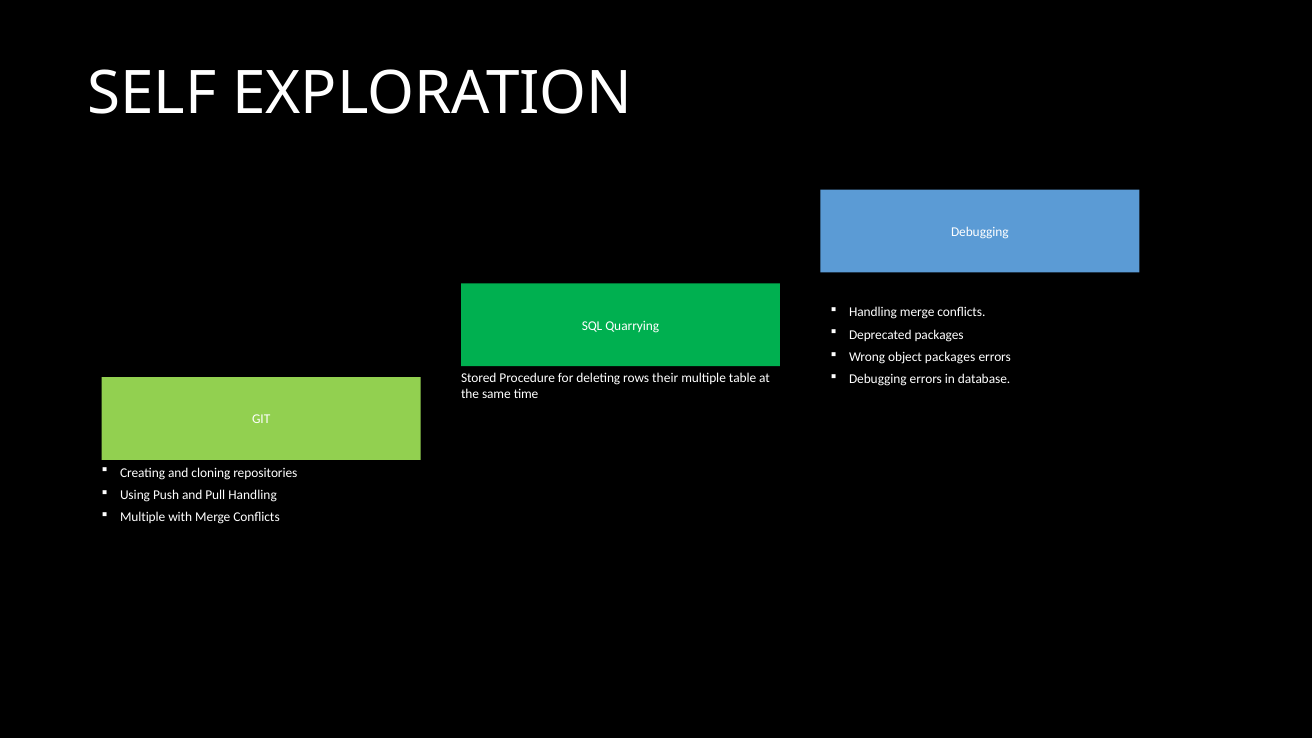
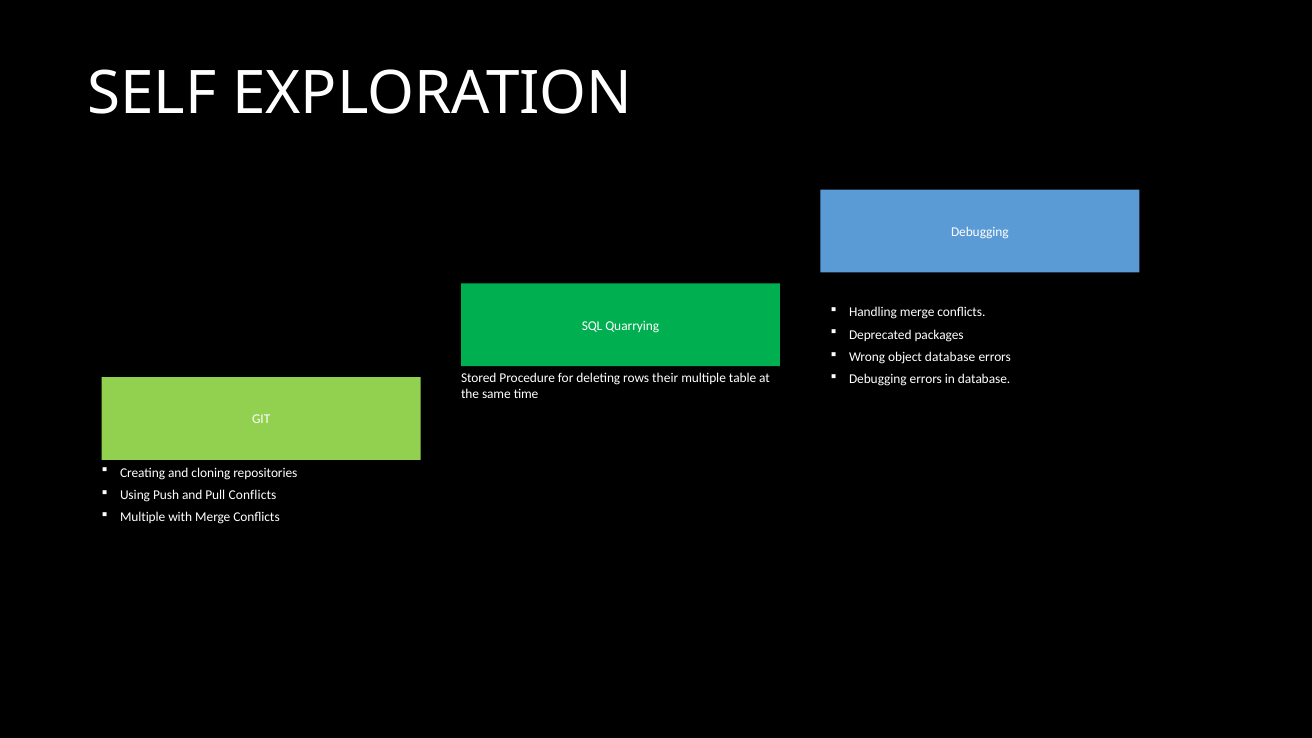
object packages: packages -> database
Pull Handling: Handling -> Conflicts
